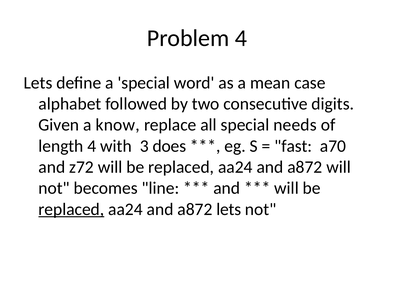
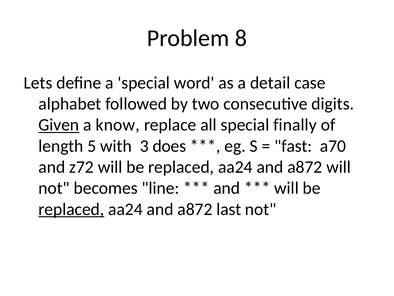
Problem 4: 4 -> 8
mean: mean -> detail
Given underline: none -> present
needs: needs -> finally
length 4: 4 -> 5
a872 lets: lets -> last
